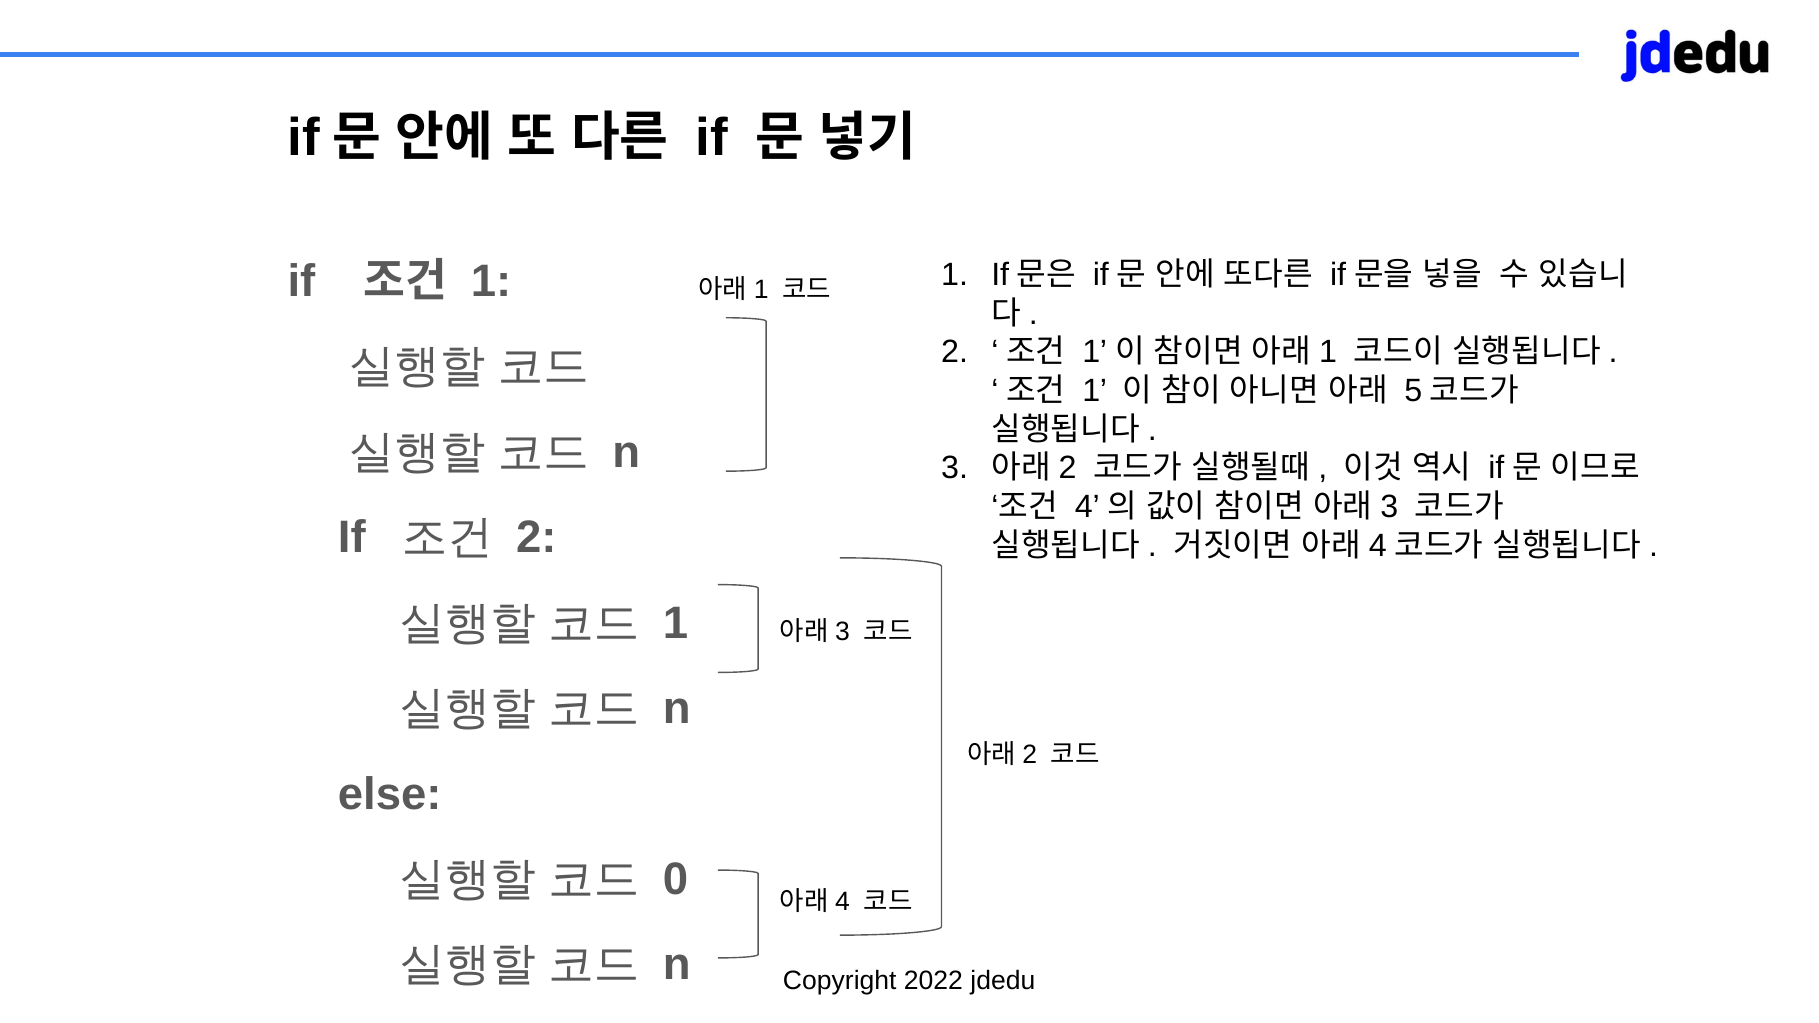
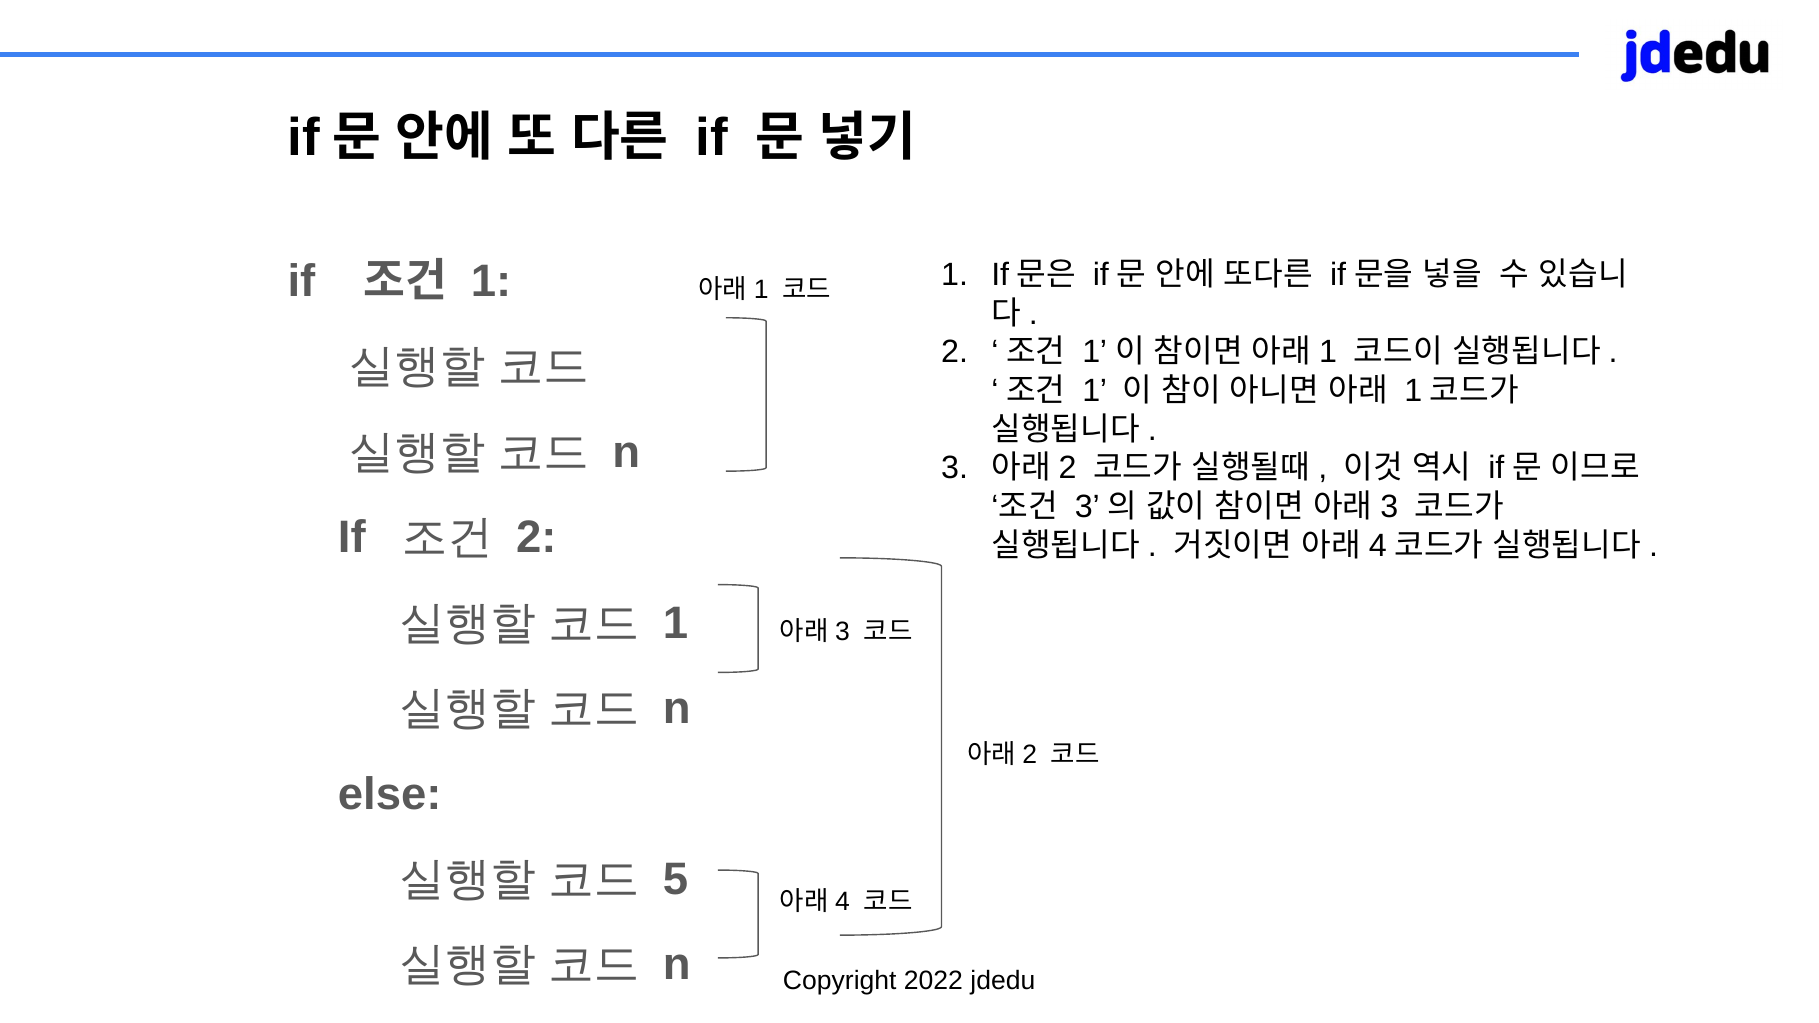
5 at (1413, 391): 5 -> 1
4 at (1087, 507): 4 -> 3
0: 0 -> 5
